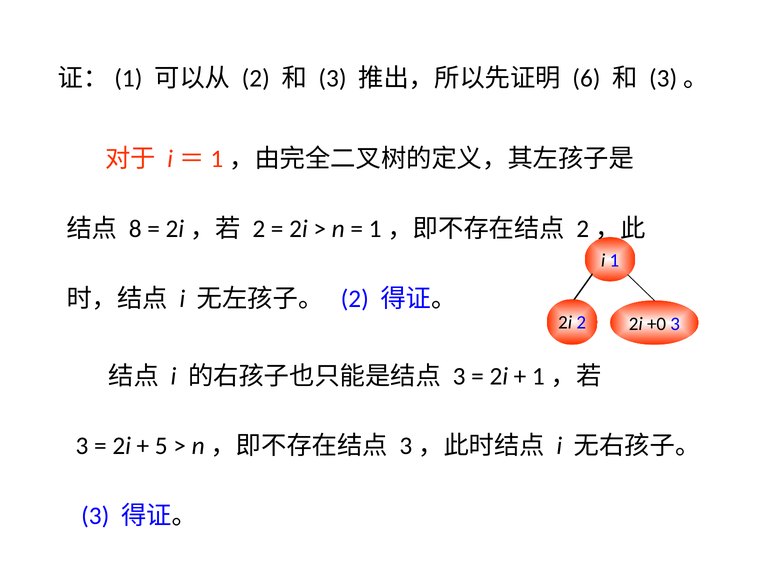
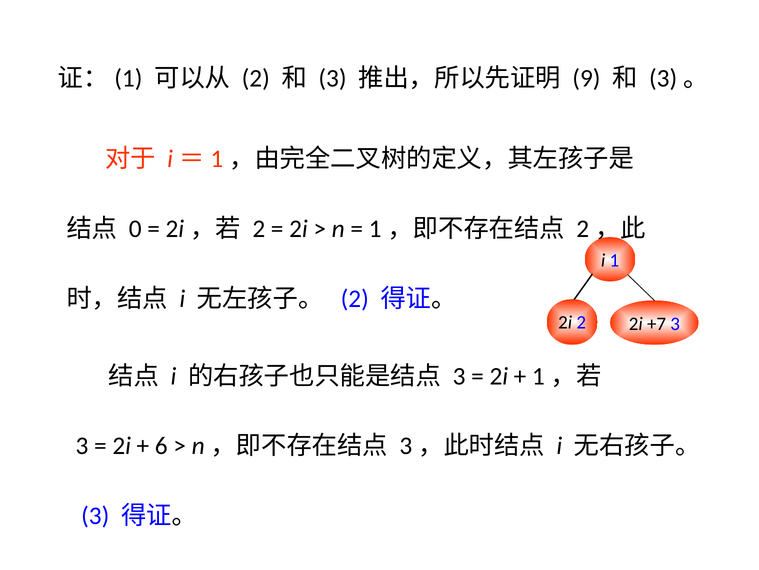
6: 6 -> 9
8: 8 -> 0
+0: +0 -> +7
5: 5 -> 6
